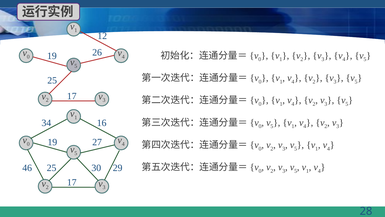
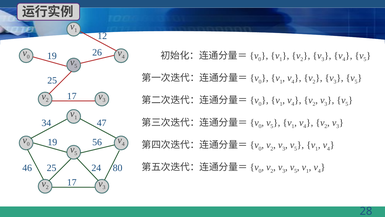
16: 16 -> 47
27: 27 -> 56
30: 30 -> 24
29: 29 -> 80
